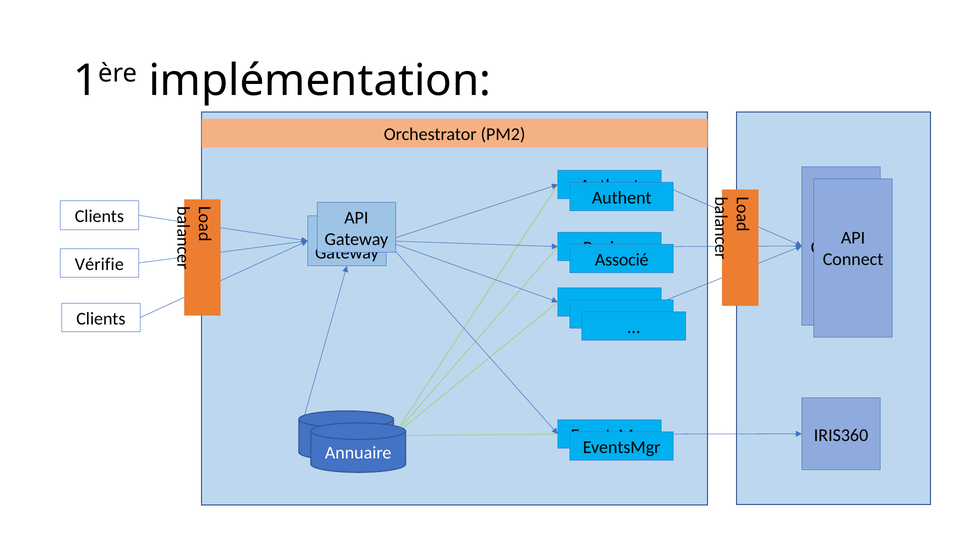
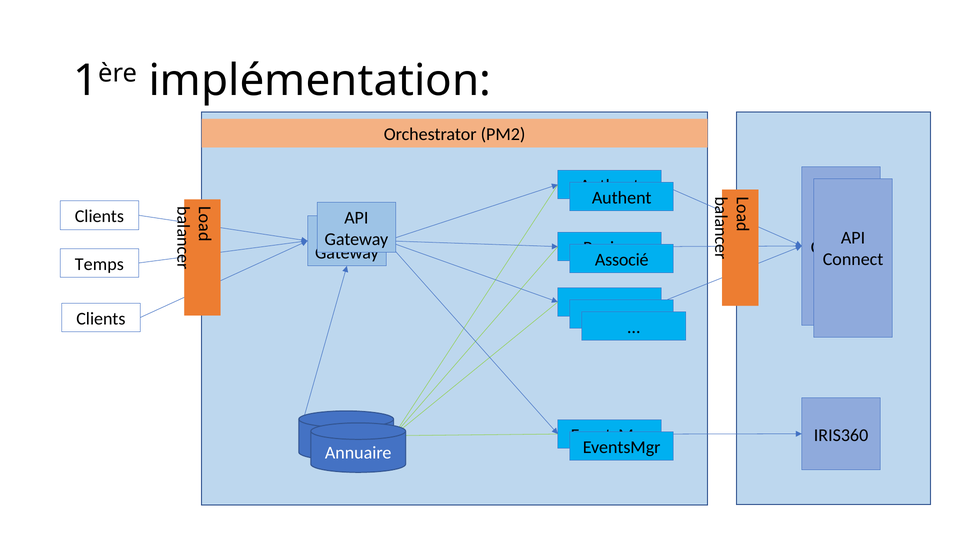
Vérifie: Vérifie -> Temps
